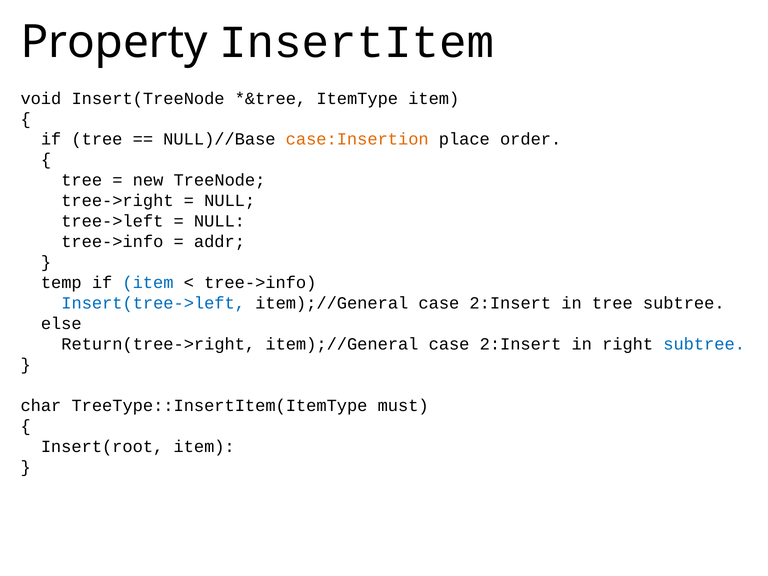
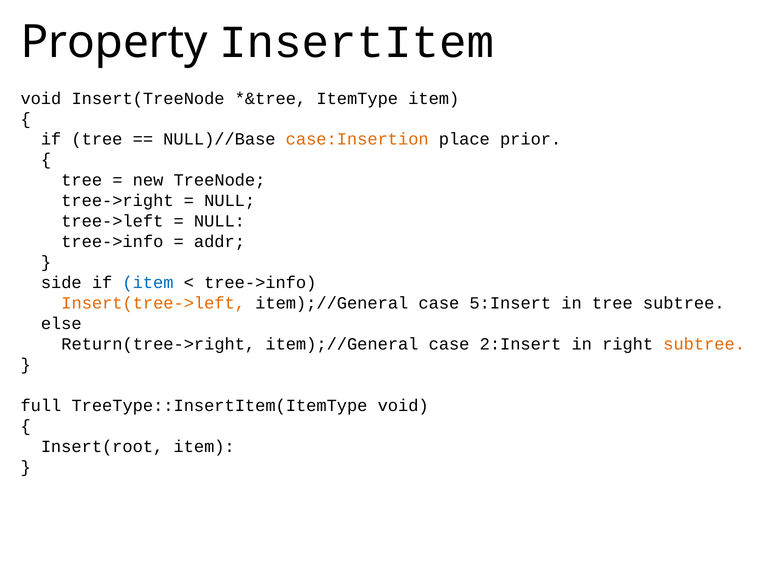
order: order -> prior
temp: temp -> side
Insert(tree->left colour: blue -> orange
2:Insert at (510, 303): 2:Insert -> 5:Insert
subtree at (704, 344) colour: blue -> orange
char: char -> full
TreeType::InsertItem(ItemType must: must -> void
